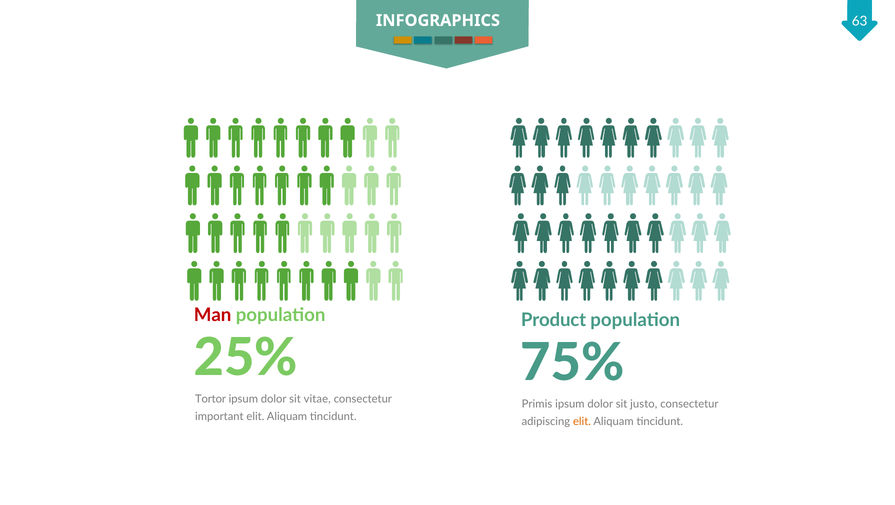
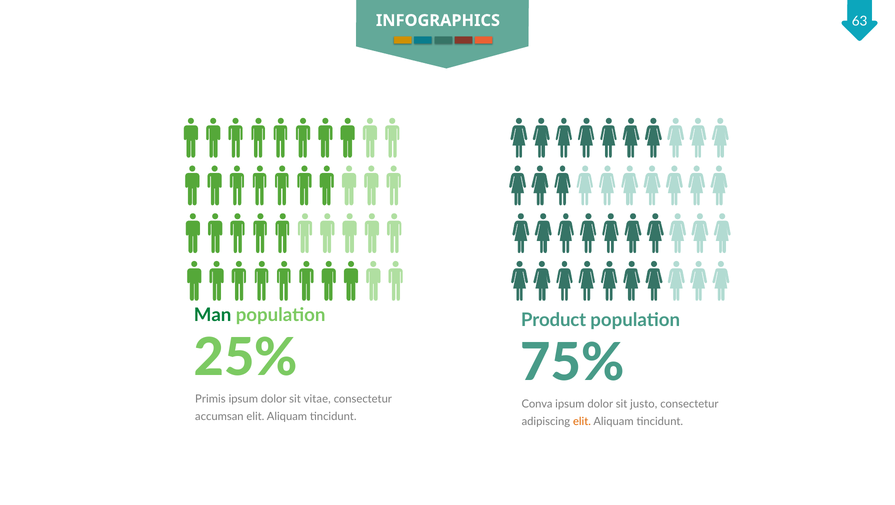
Man colour: red -> green
Tortor: Tortor -> Primis
Primis: Primis -> Conva
important: important -> accumsan
